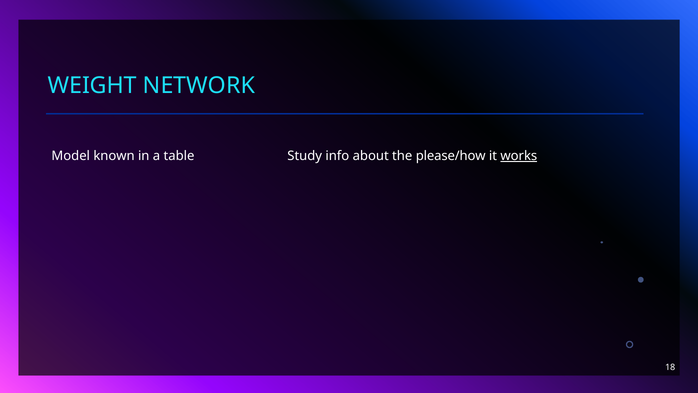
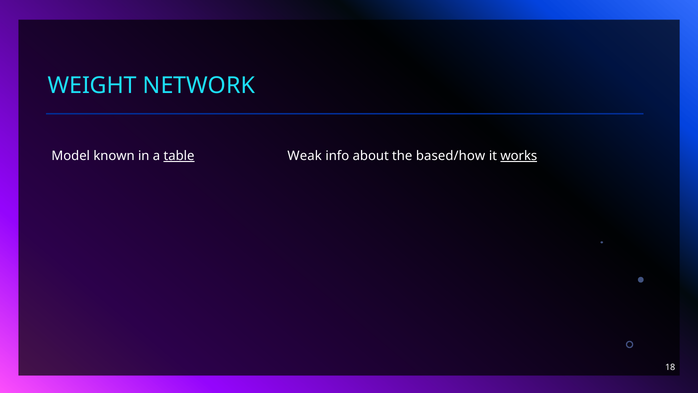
table underline: none -> present
Study: Study -> Weak
please/how: please/how -> based/how
